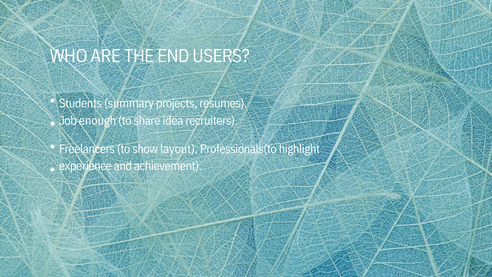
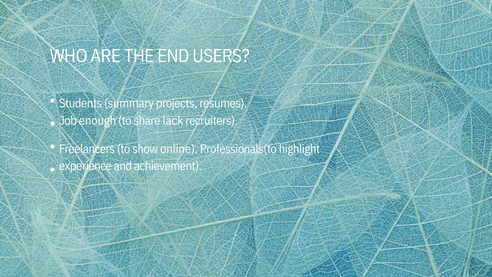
idea: idea -> lack
layout: layout -> online
